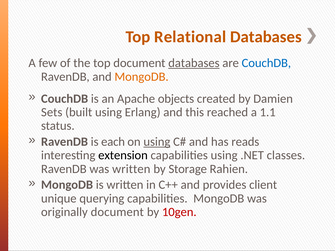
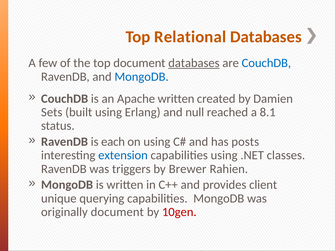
MongoDB at (142, 77) colour: orange -> blue
Apache objects: objects -> written
this: this -> null
1.1: 1.1 -> 8.1
using at (157, 142) underline: present -> none
reads: reads -> posts
extension colour: black -> blue
was written: written -> triggers
Storage: Storage -> Brewer
